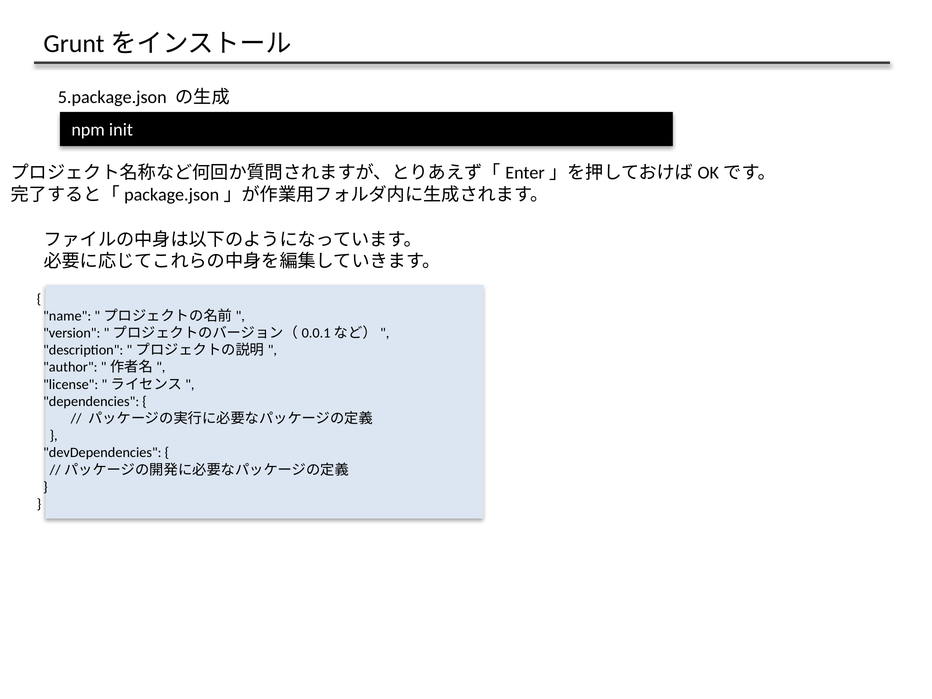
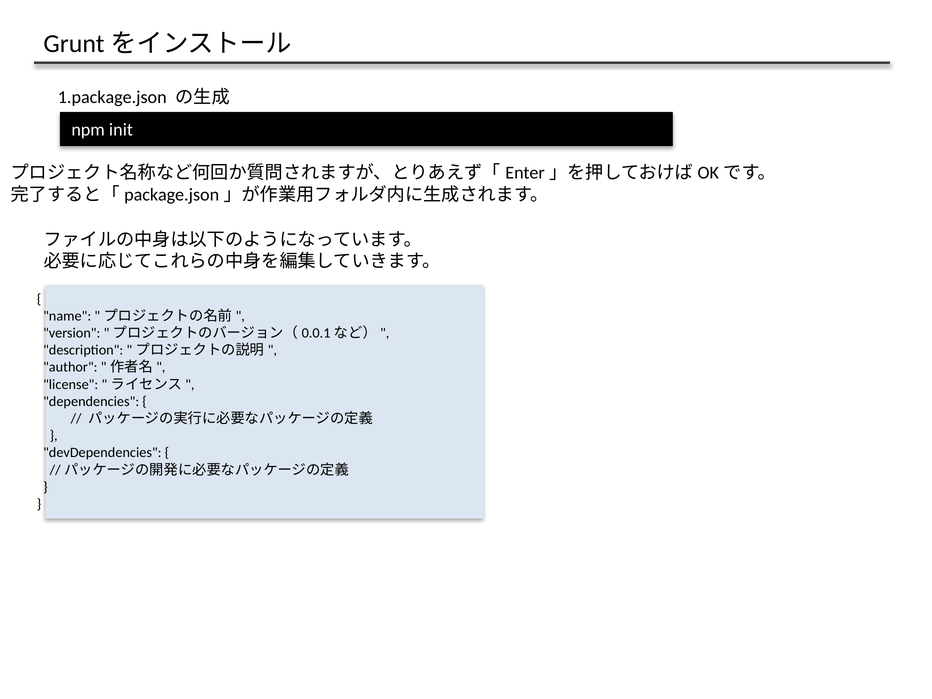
5.package.json: 5.package.json -> 1.package.json
